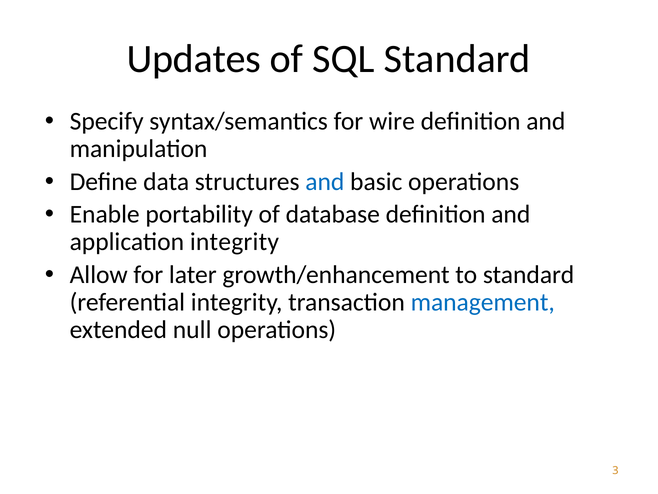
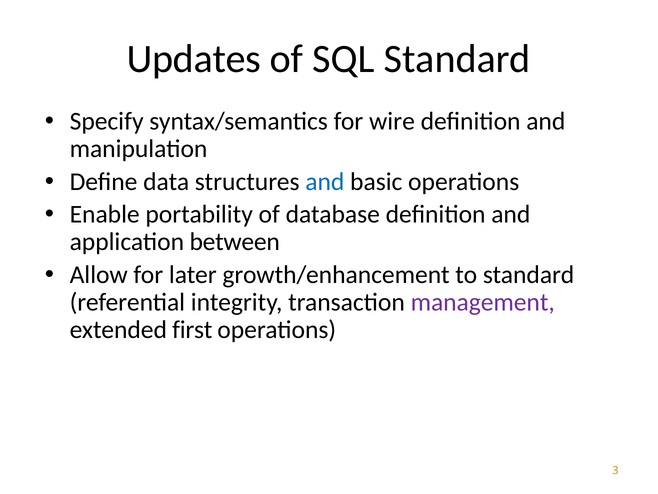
application integrity: integrity -> between
management colour: blue -> purple
null: null -> first
